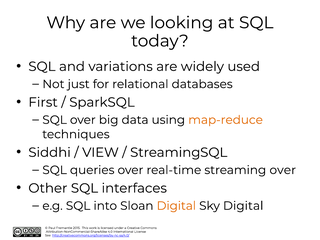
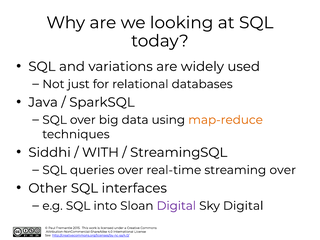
First: First -> Java
VIEW: VIEW -> WITH
Digital at (176, 206) colour: orange -> purple
